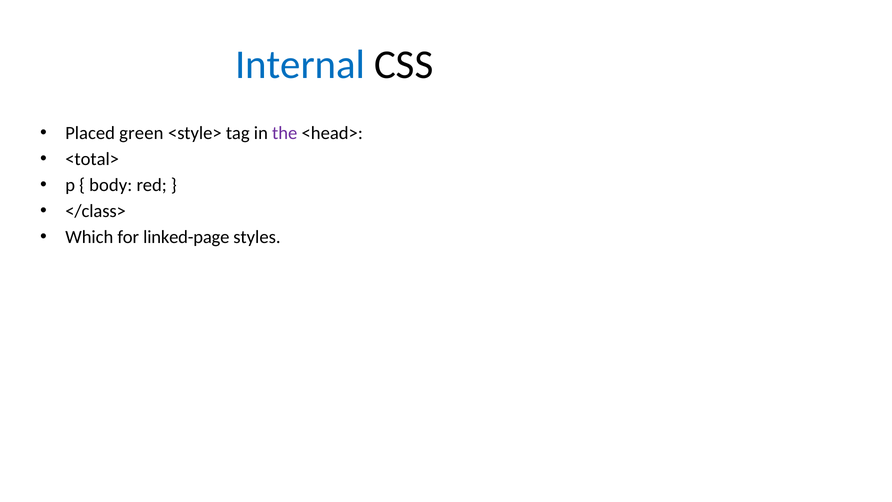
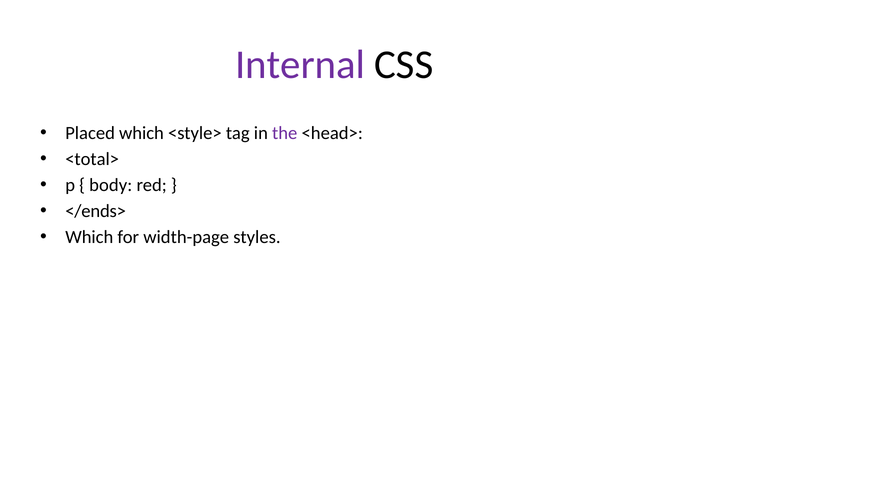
Internal colour: blue -> purple
Placed green: green -> which
</class>: </class> -> </ends>
linked-page: linked-page -> width-page
